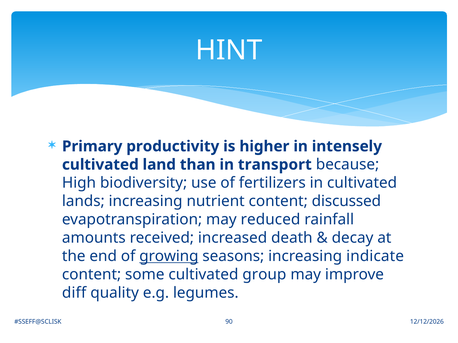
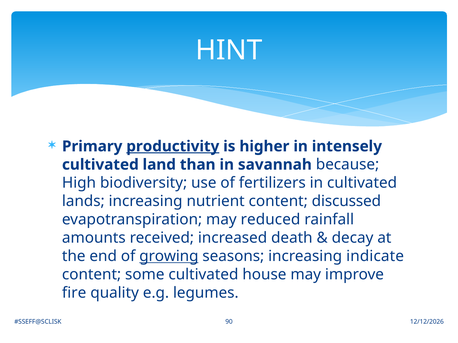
productivity underline: none -> present
transport: transport -> savannah
group: group -> house
diff: diff -> fire
